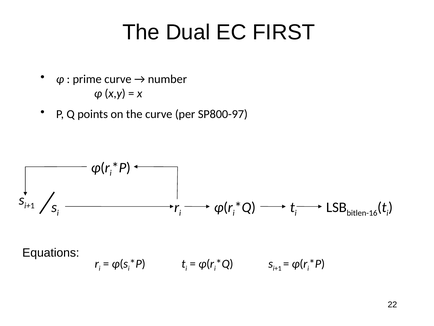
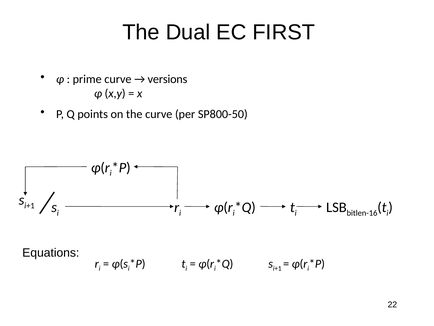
number: number -> versions
SP800-97: SP800-97 -> SP800-50
